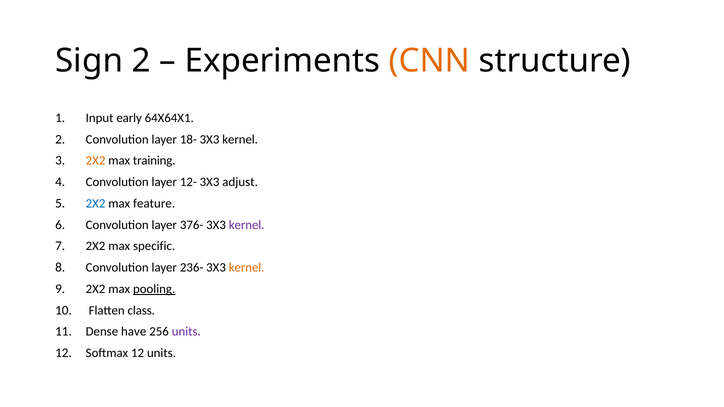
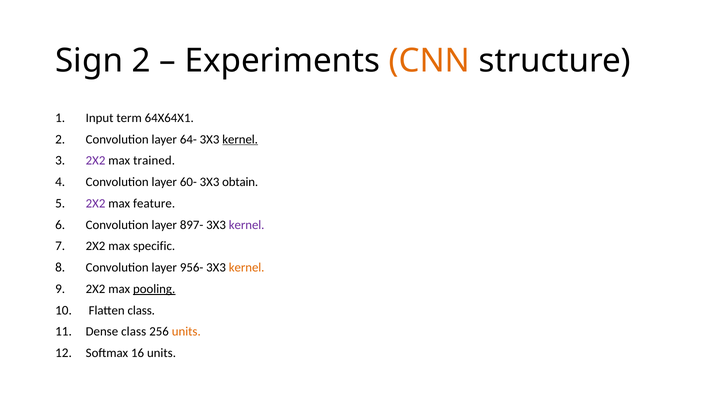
early: early -> term
18-: 18- -> 64-
kernel at (240, 139) underline: none -> present
2X2 at (96, 161) colour: orange -> purple
training: training -> trained
12-: 12- -> 60-
adjust: adjust -> obtain
2X2 at (96, 204) colour: blue -> purple
376-: 376- -> 897-
236-: 236- -> 956-
Dense have: have -> class
units at (186, 332) colour: purple -> orange
Softmax 12: 12 -> 16
